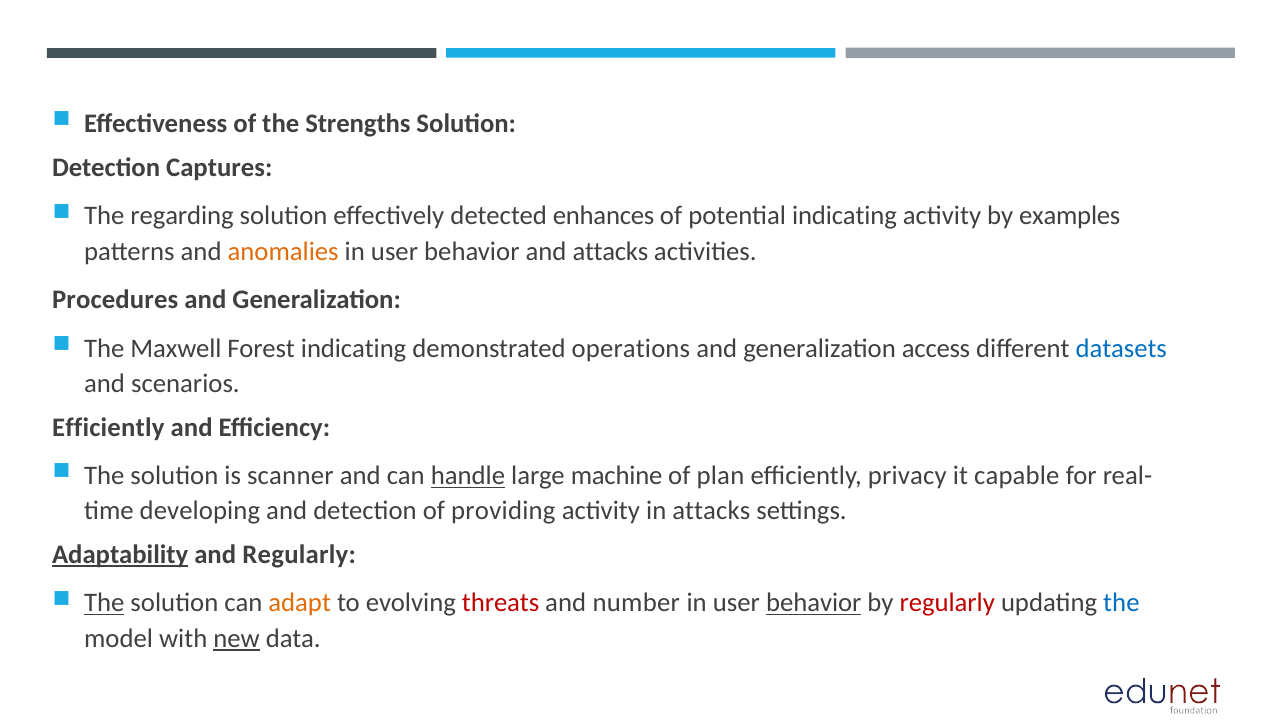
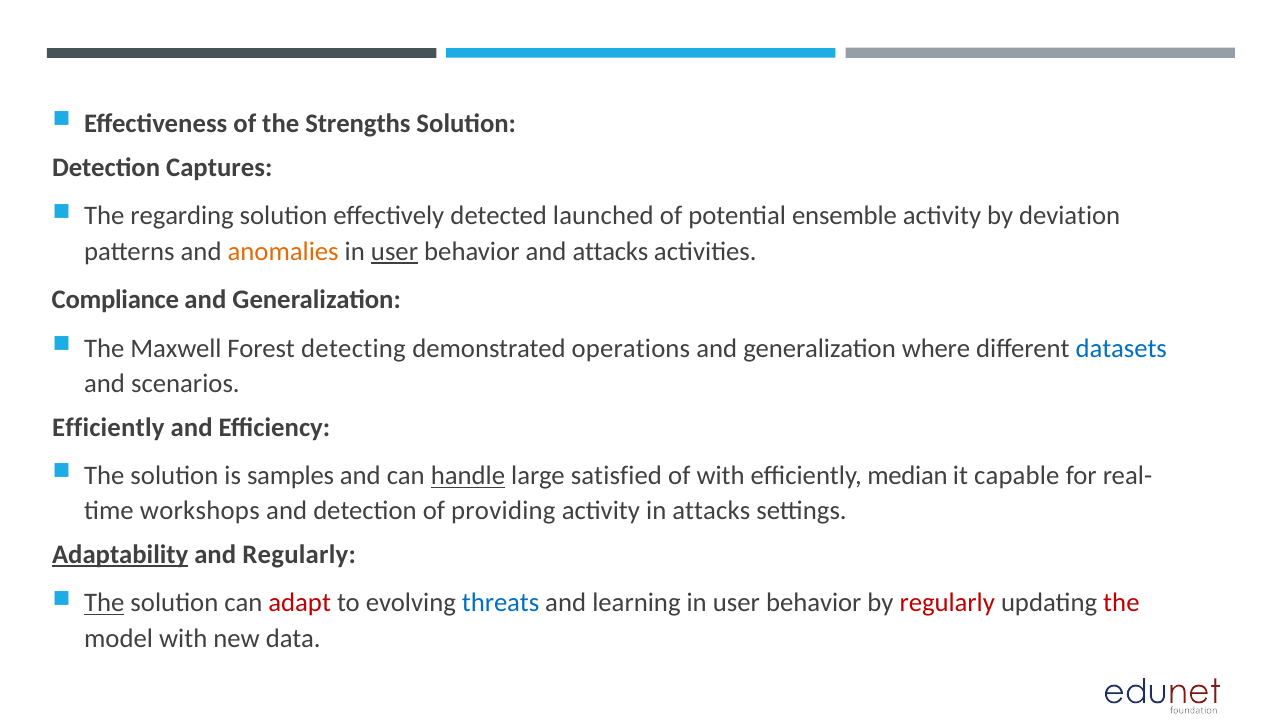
enhances: enhances -> launched
potential indicating: indicating -> ensemble
examples: examples -> deviation
user at (395, 251) underline: none -> present
Procedures: Procedures -> Compliance
Forest indicating: indicating -> detecting
access: access -> where
scanner: scanner -> samples
machine: machine -> satisfied
of plan: plan -> with
privacy: privacy -> median
developing: developing -> workshops
adapt colour: orange -> red
threats colour: red -> blue
number: number -> learning
behavior at (814, 603) underline: present -> none
the at (1121, 603) colour: blue -> red
new underline: present -> none
